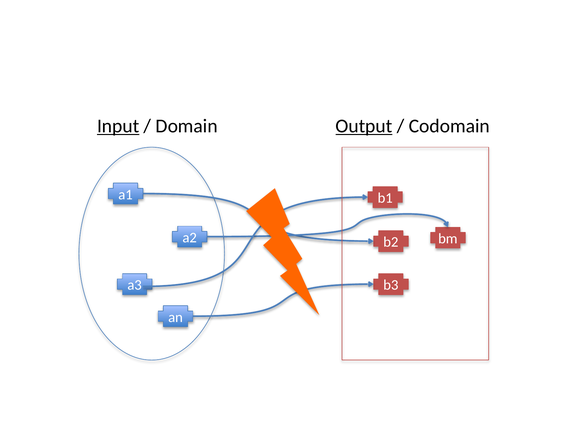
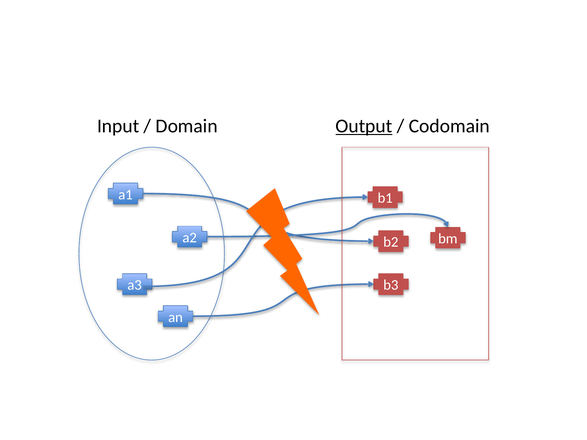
Input underline: present -> none
